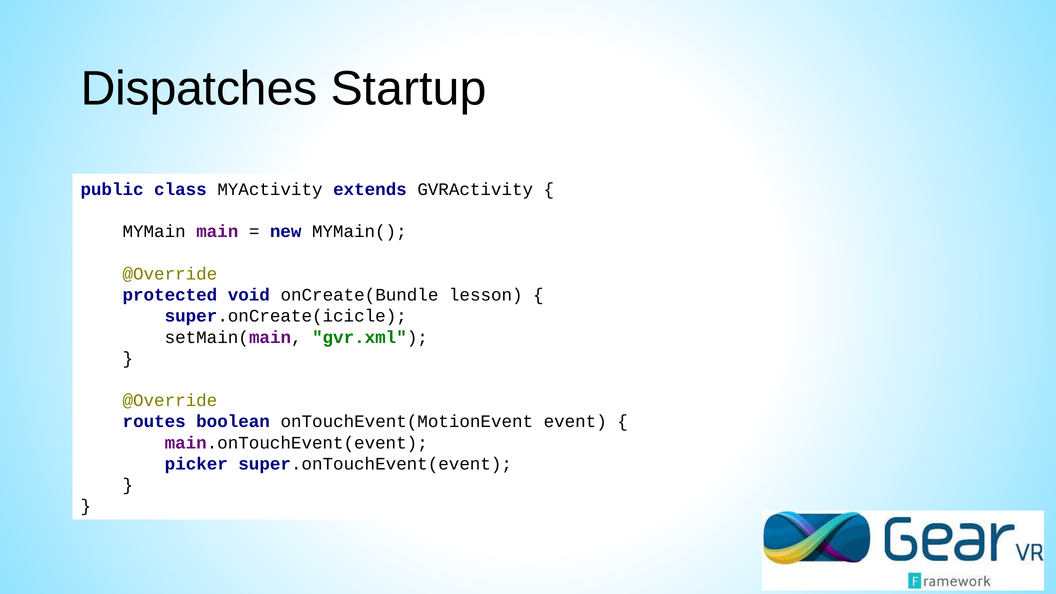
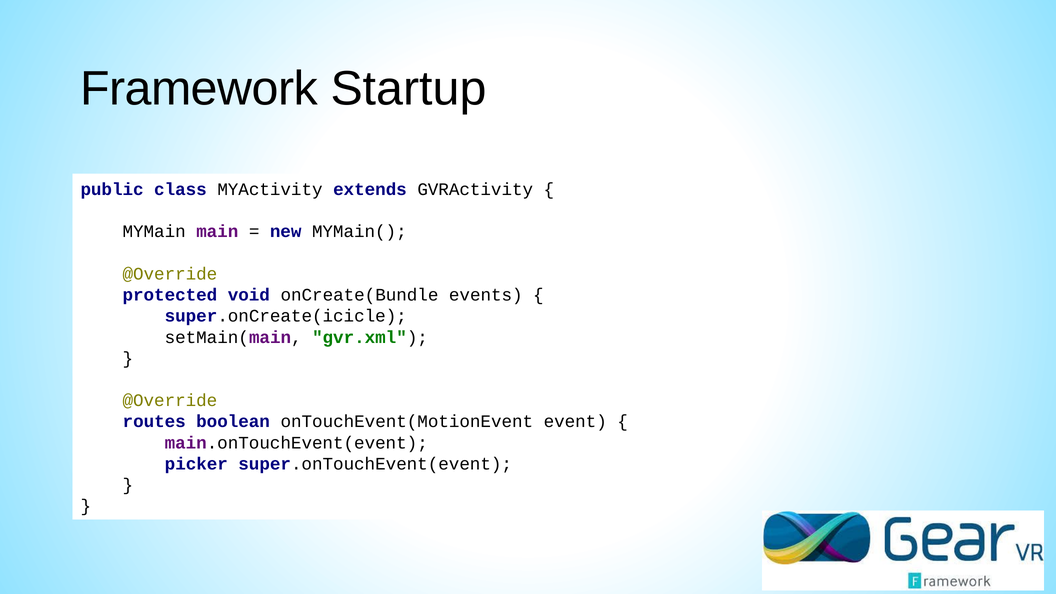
Dispatches: Dispatches -> Framework
lesson: lesson -> events
